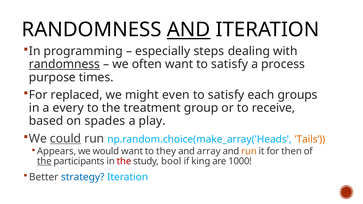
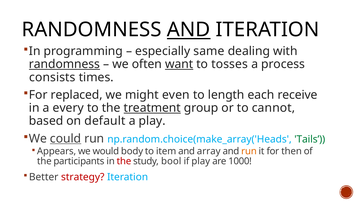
steps: steps -> same
want at (179, 64) underline: none -> present
satisfy at (230, 64): satisfy -> tosses
purpose: purpose -> consists
satisfy at (226, 95): satisfy -> length
groups: groups -> receive
treatment underline: none -> present
receive: receive -> cannot
spades: spades -> default
Tails colour: orange -> green
would want: want -> body
they: they -> item
the at (44, 161) underline: present -> none
if king: king -> play
strategy colour: blue -> red
